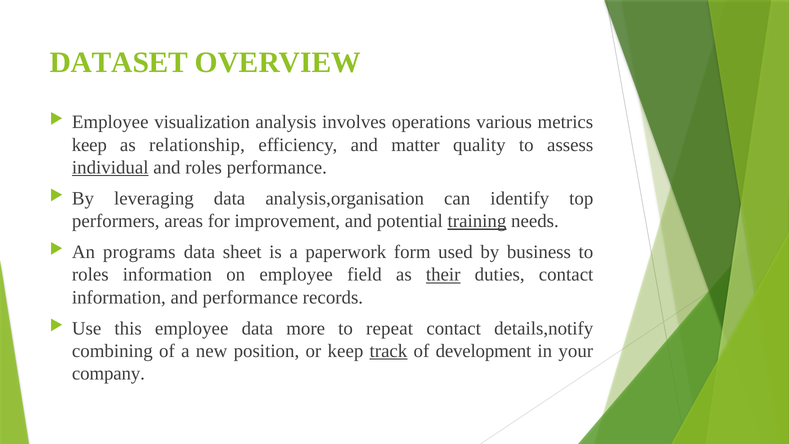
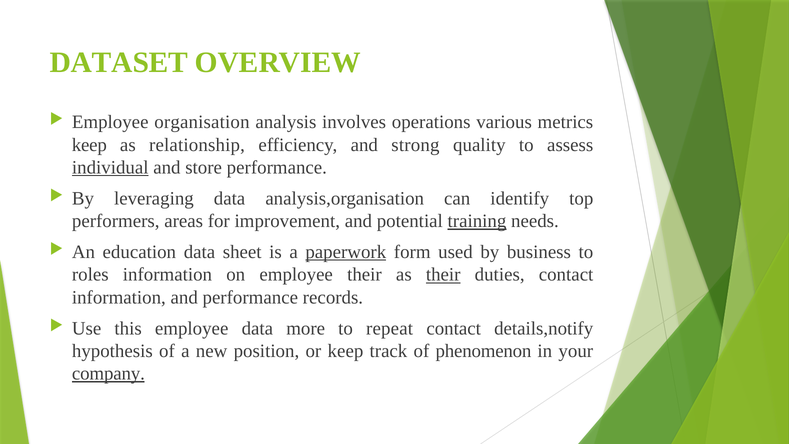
visualization: visualization -> organisation
matter: matter -> strong
and roles: roles -> store
programs: programs -> education
paperwork underline: none -> present
employee field: field -> their
combining: combining -> hypothesis
track underline: present -> none
development: development -> phenomenon
company underline: none -> present
